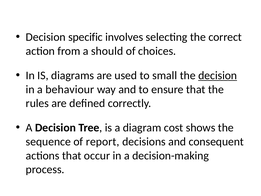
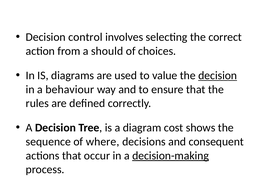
specific: specific -> control
small: small -> value
report: report -> where
decision-making underline: none -> present
